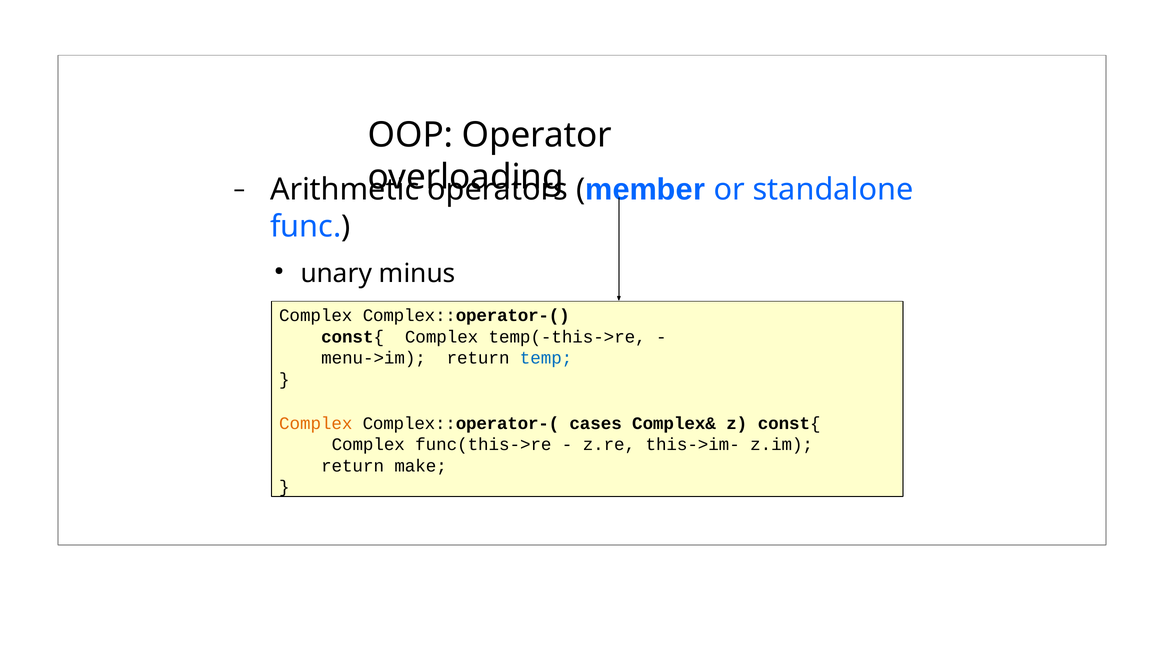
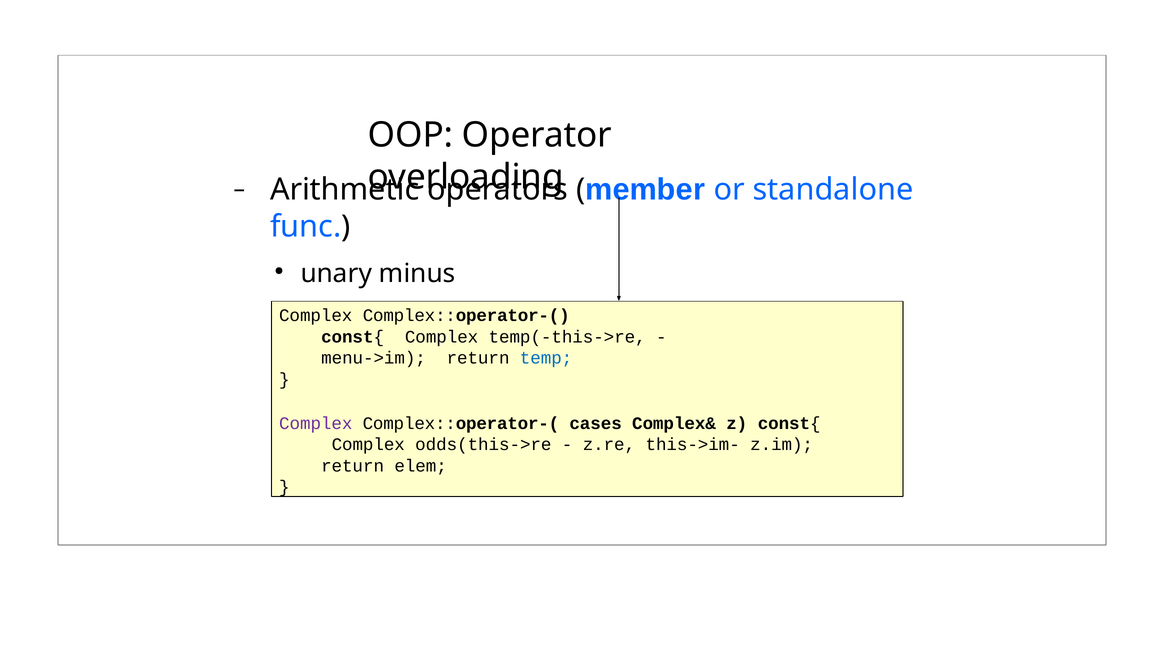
Complex at (316, 423) colour: orange -> purple
func(this->re: func(this->re -> odds(this->re
make: make -> elem
